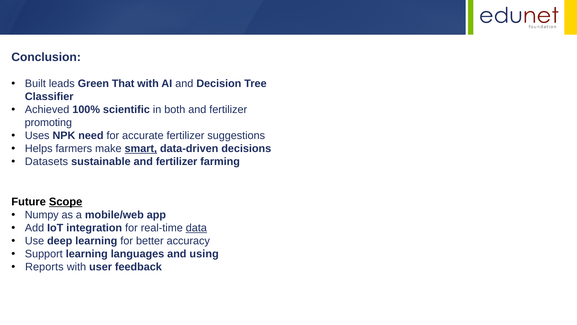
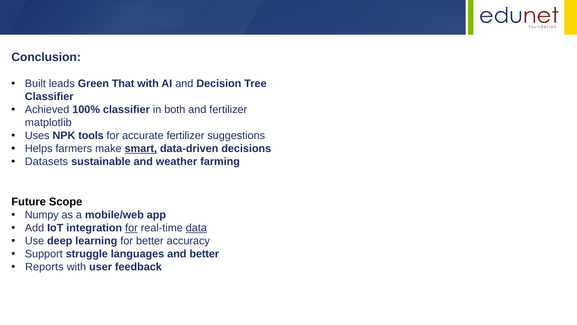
100% scientific: scientific -> classifier
promoting: promoting -> matplotlib
need: need -> tools
sustainable and fertilizer: fertilizer -> weather
Scope underline: present -> none
for at (131, 228) underline: none -> present
Support learning: learning -> struggle
and using: using -> better
